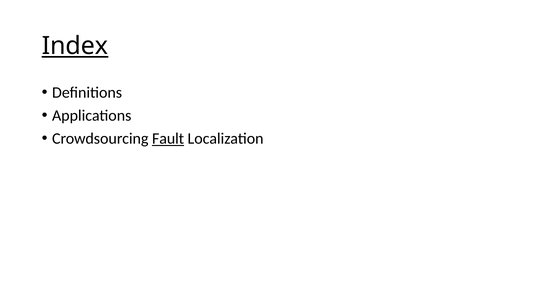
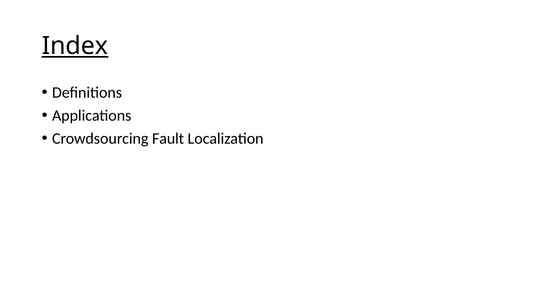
Fault underline: present -> none
